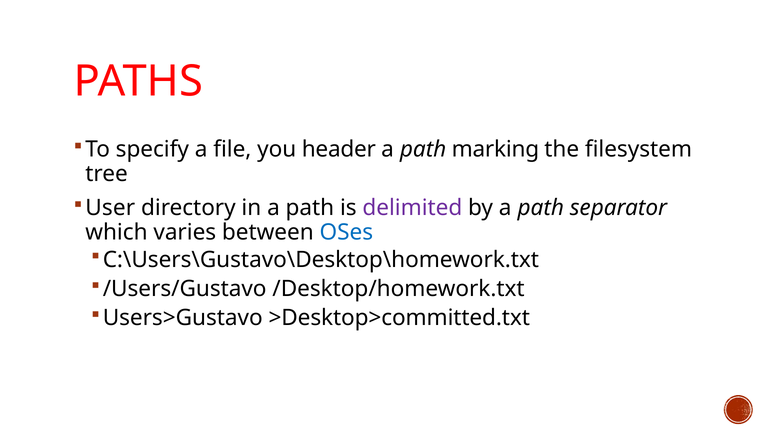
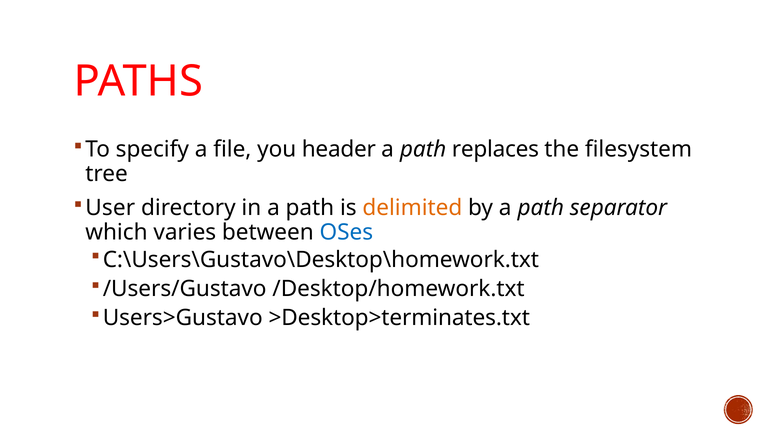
marking: marking -> replaces
delimited colour: purple -> orange
>Desktop>committed.txt: >Desktop>committed.txt -> >Desktop>terminates.txt
